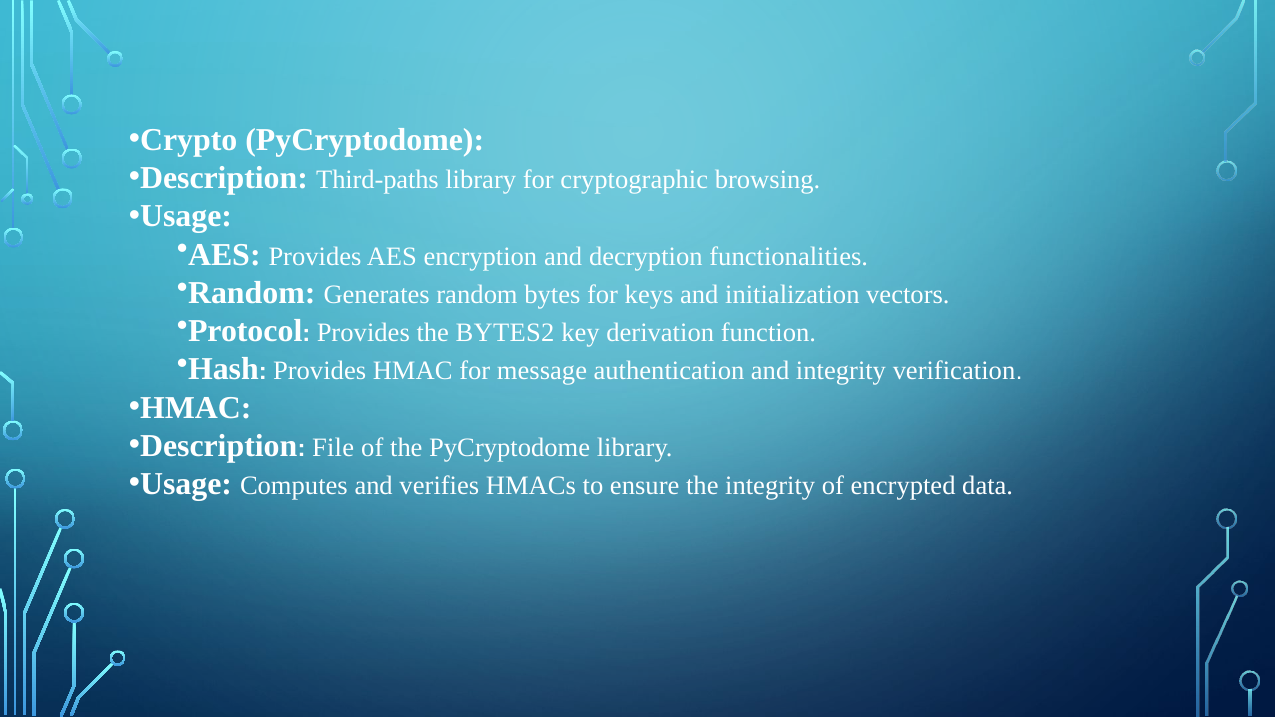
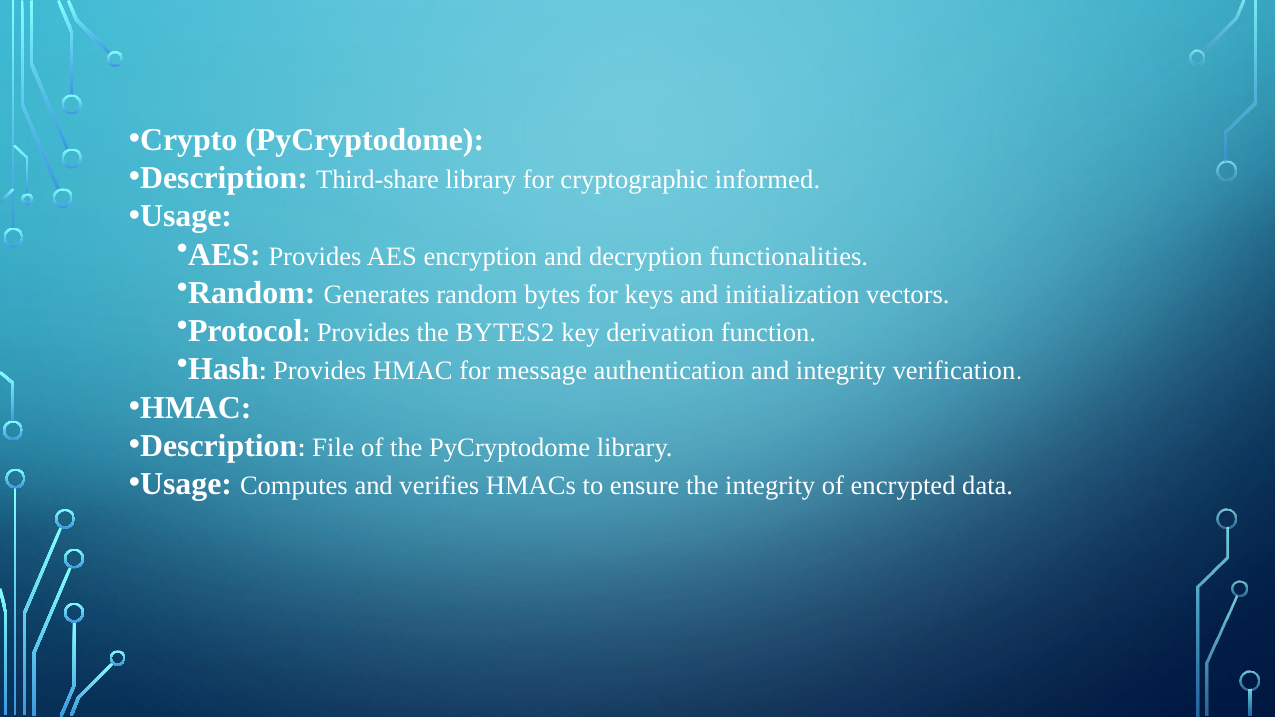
Third-paths: Third-paths -> Third-share
browsing: browsing -> informed
